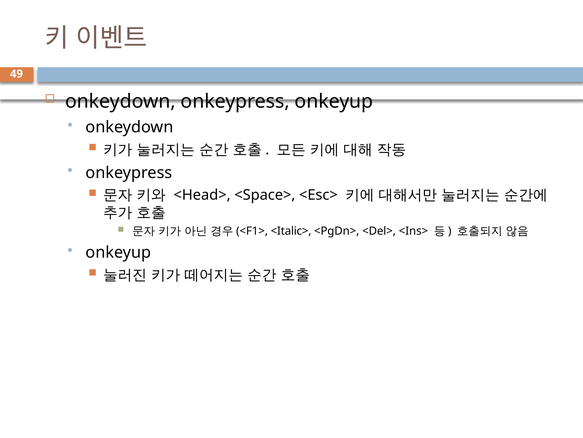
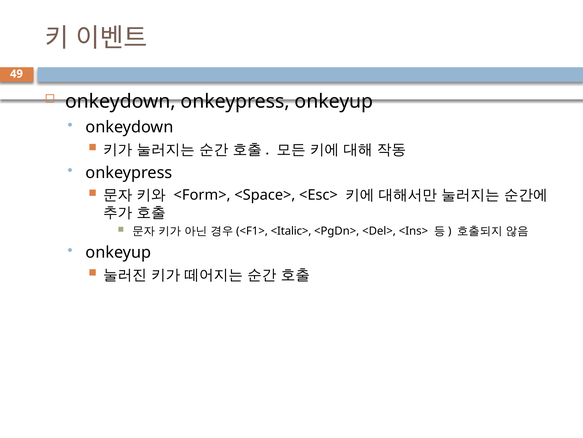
<Head>: <Head> -> <Form>
